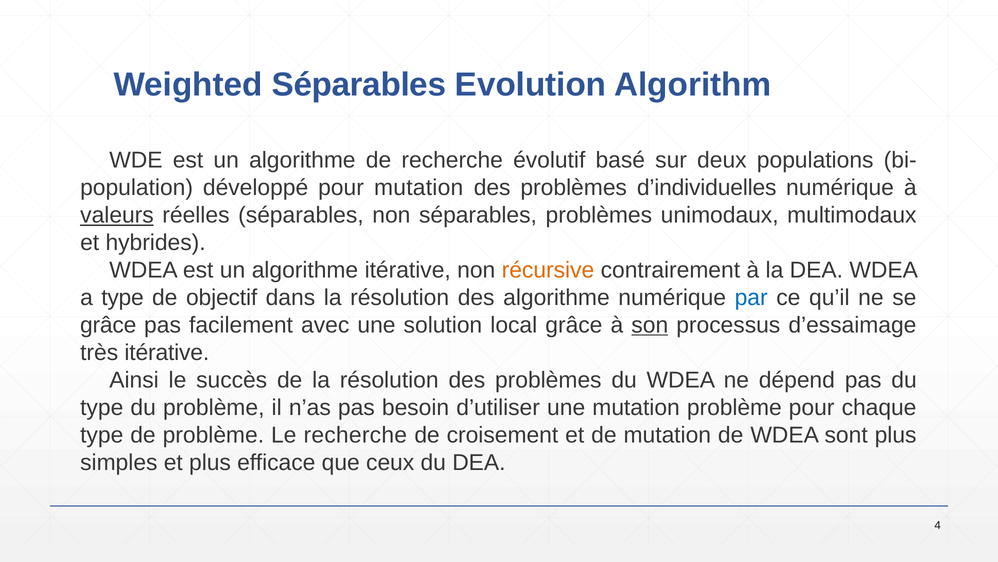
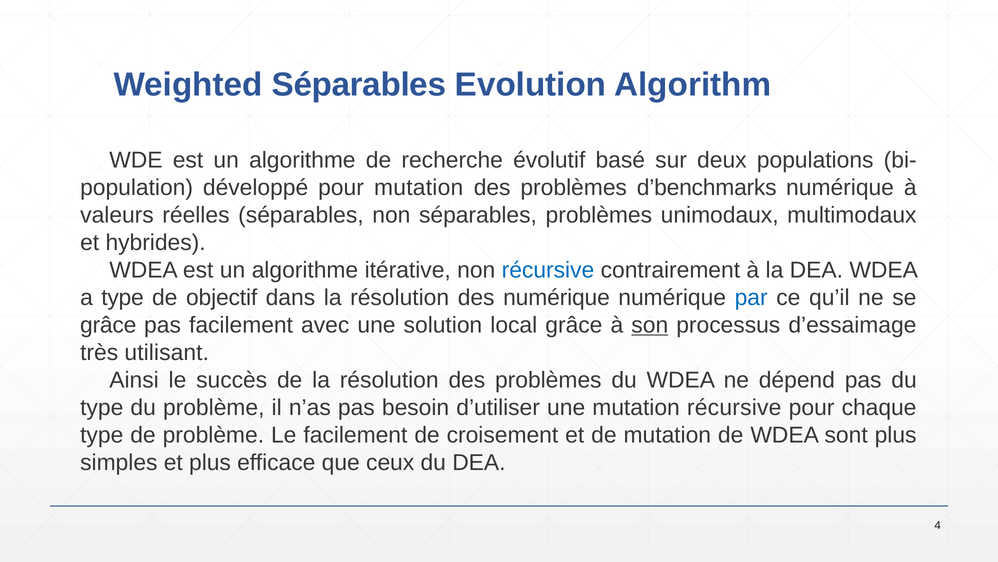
d’individuelles: d’individuelles -> d’benchmarks
valeurs underline: present -> none
récursive at (548, 270) colour: orange -> blue
des algorithme: algorithme -> numérique
très itérative: itérative -> utilisant
mutation problème: problème -> récursive
Le recherche: recherche -> facilement
